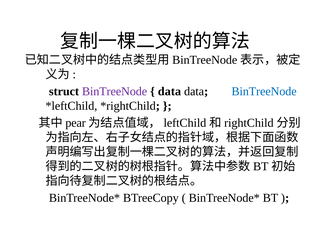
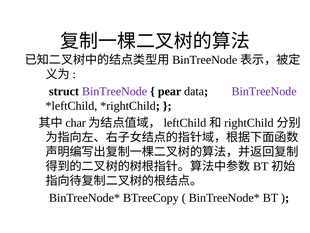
data at (170, 91): data -> pear
BinTreeNode at (264, 91) colour: blue -> purple
pear: pear -> char
